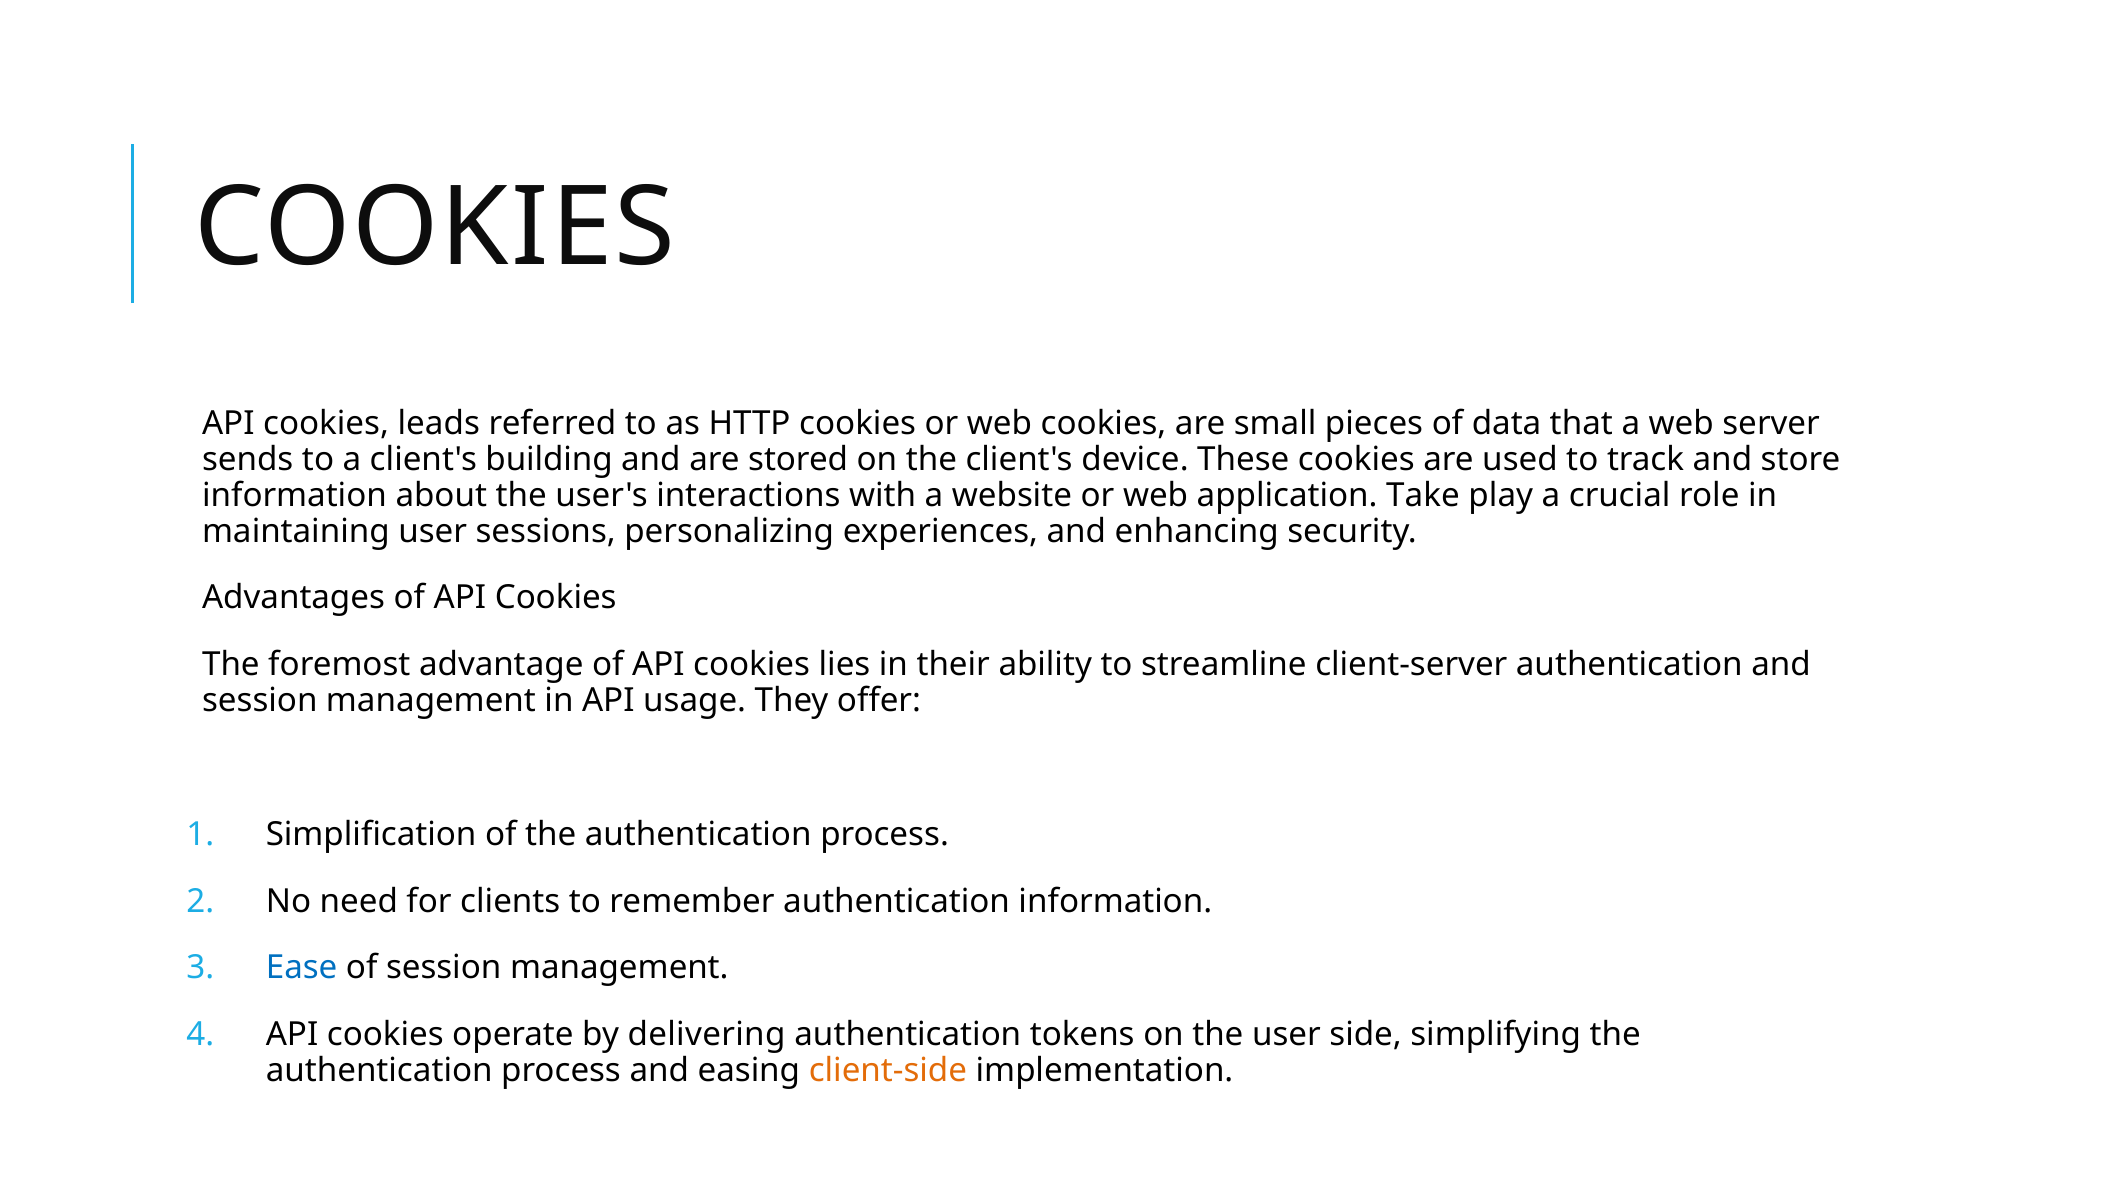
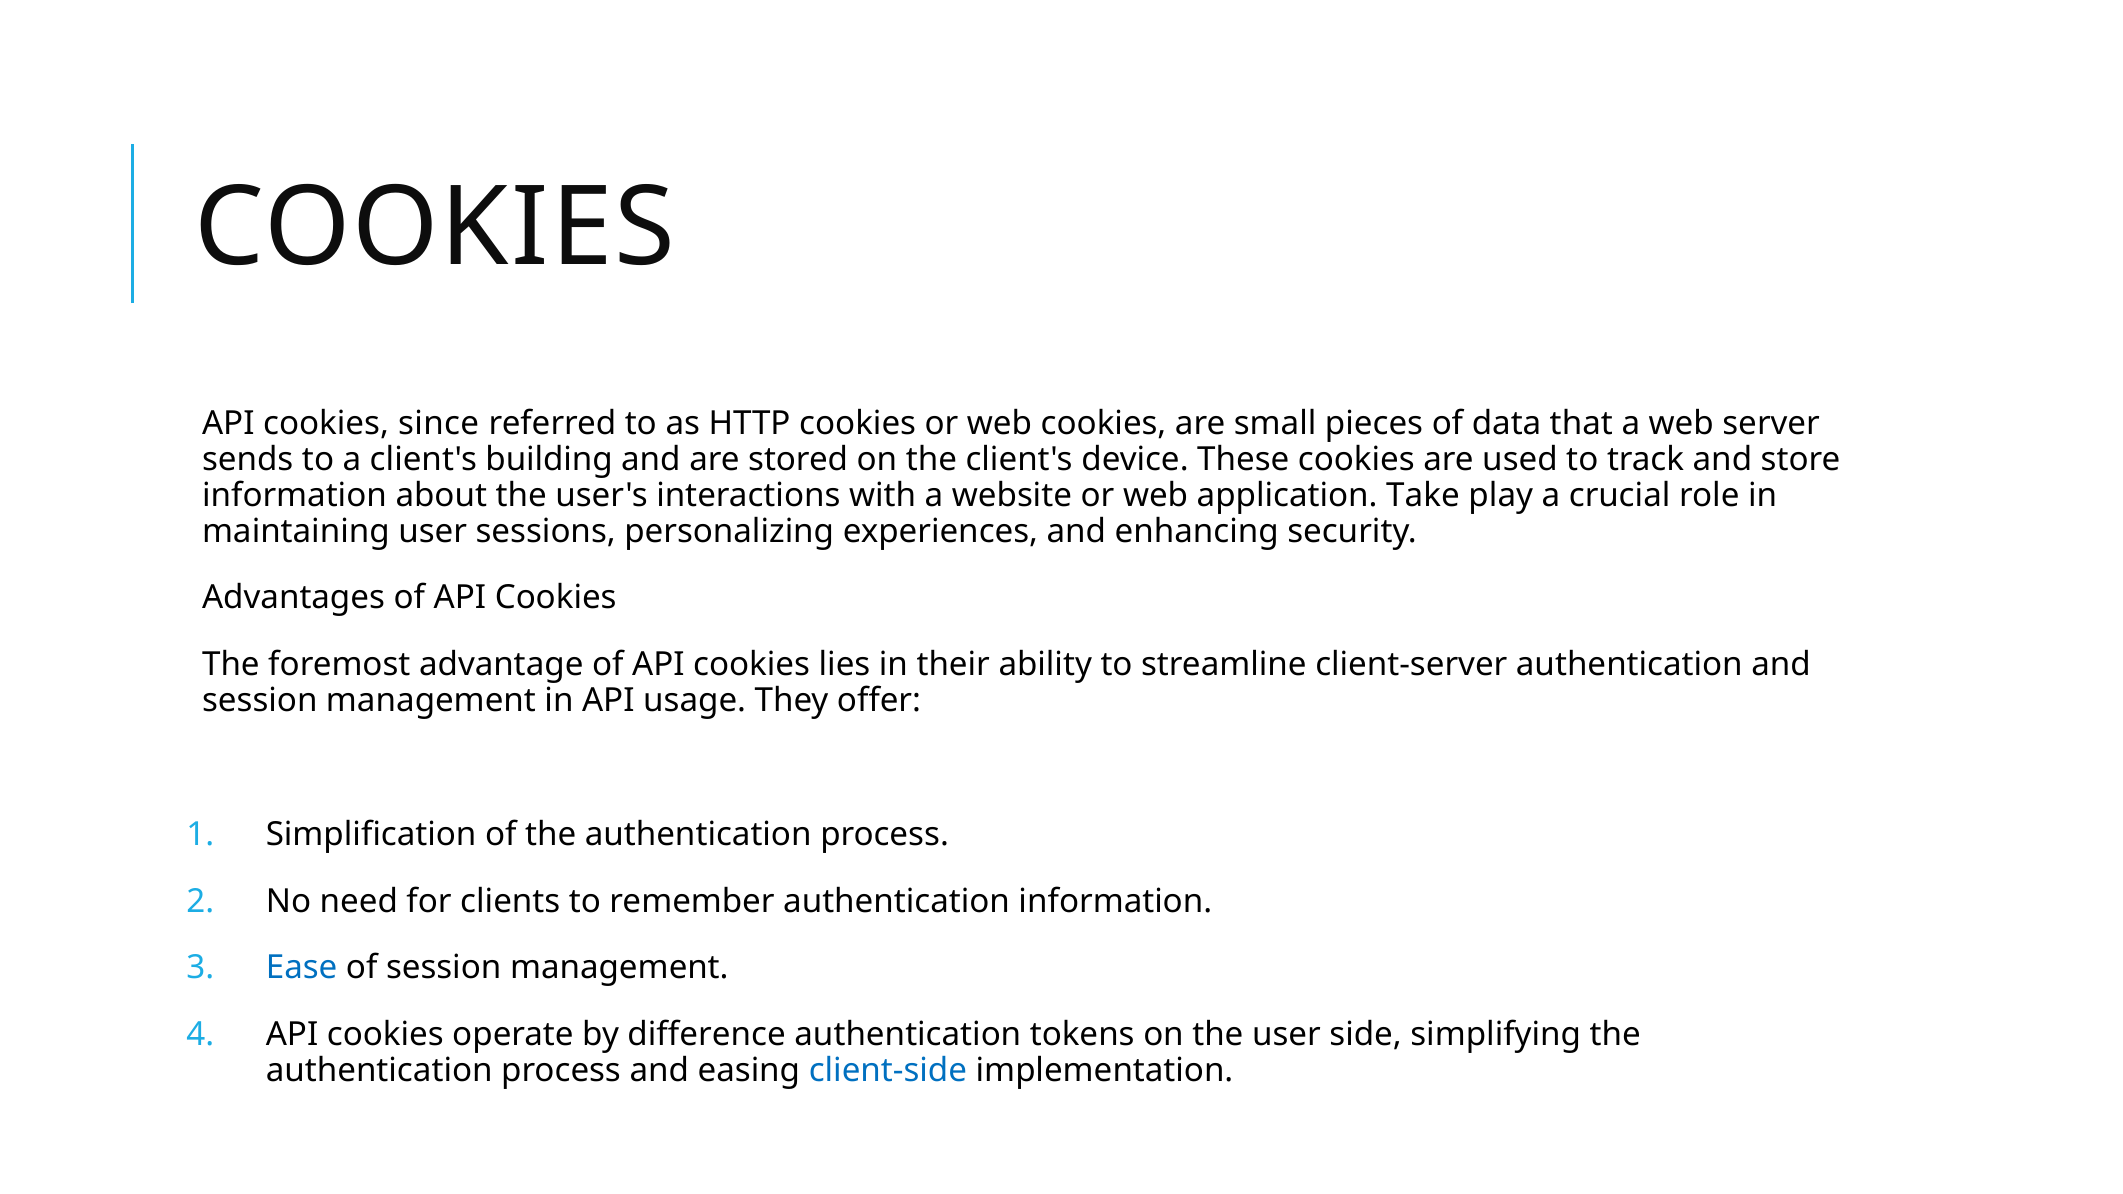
leads: leads -> since
delivering: delivering -> difference
client-side colour: orange -> blue
